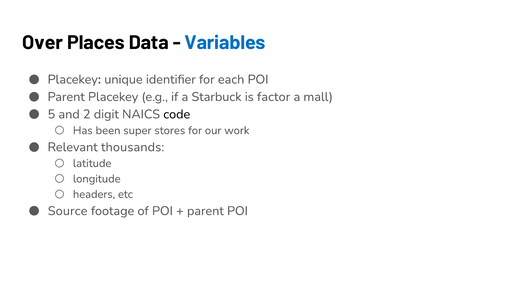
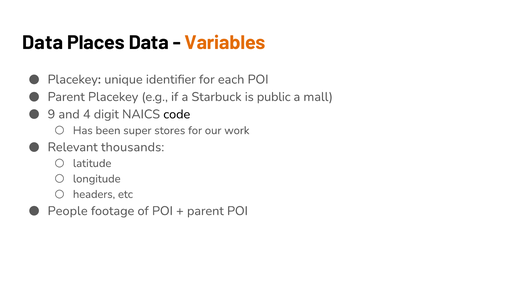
Over at (43, 43): Over -> Data
Variables colour: blue -> orange
factor: factor -> public
5: 5 -> 9
2: 2 -> 4
Source: Source -> People
